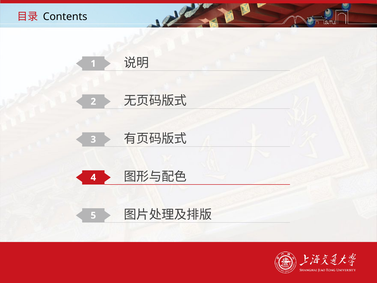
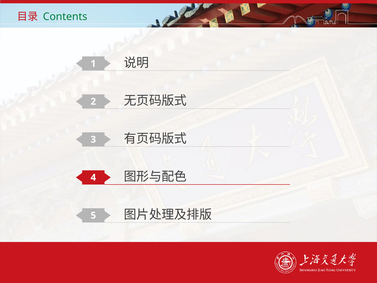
Contents colour: black -> green
